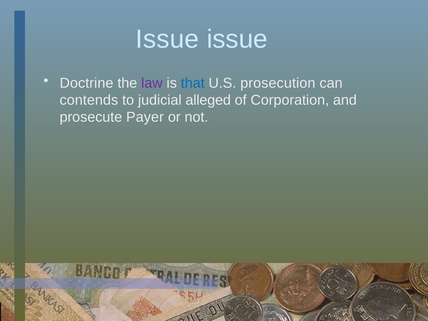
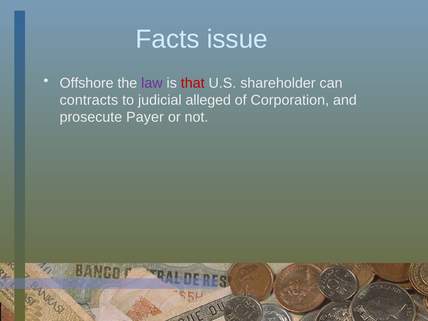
Issue at (167, 39): Issue -> Facts
Doctrine: Doctrine -> Offshore
that colour: blue -> red
prosecution: prosecution -> shareholder
contends: contends -> contracts
